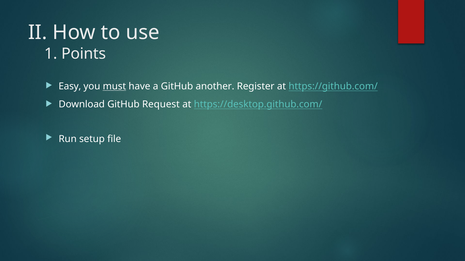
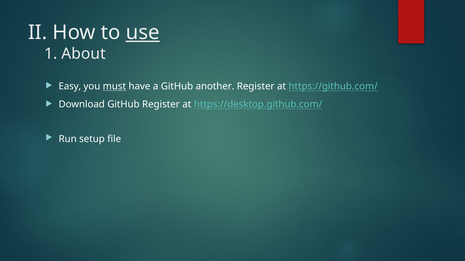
use underline: none -> present
Points: Points -> About
GitHub Request: Request -> Register
